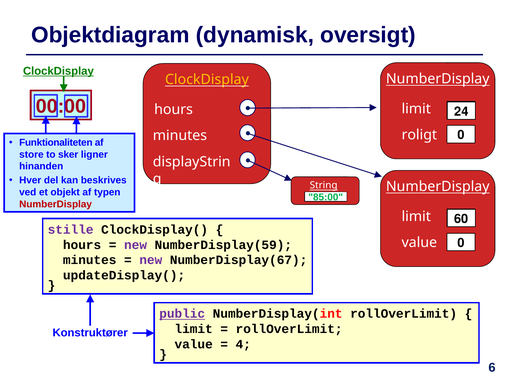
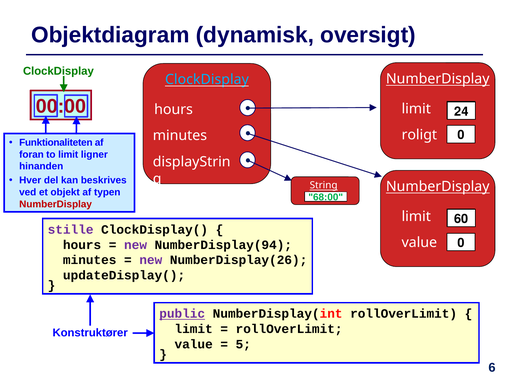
ClockDisplay at (58, 71) underline: present -> none
ClockDisplay at (207, 80) colour: yellow -> light blue
store: store -> foran
to sker: sker -> limit
85:00: 85:00 -> 68:00
NumberDisplay(59: NumberDisplay(59 -> NumberDisplay(94
NumberDisplay(67: NumberDisplay(67 -> NumberDisplay(26
4: 4 -> 5
